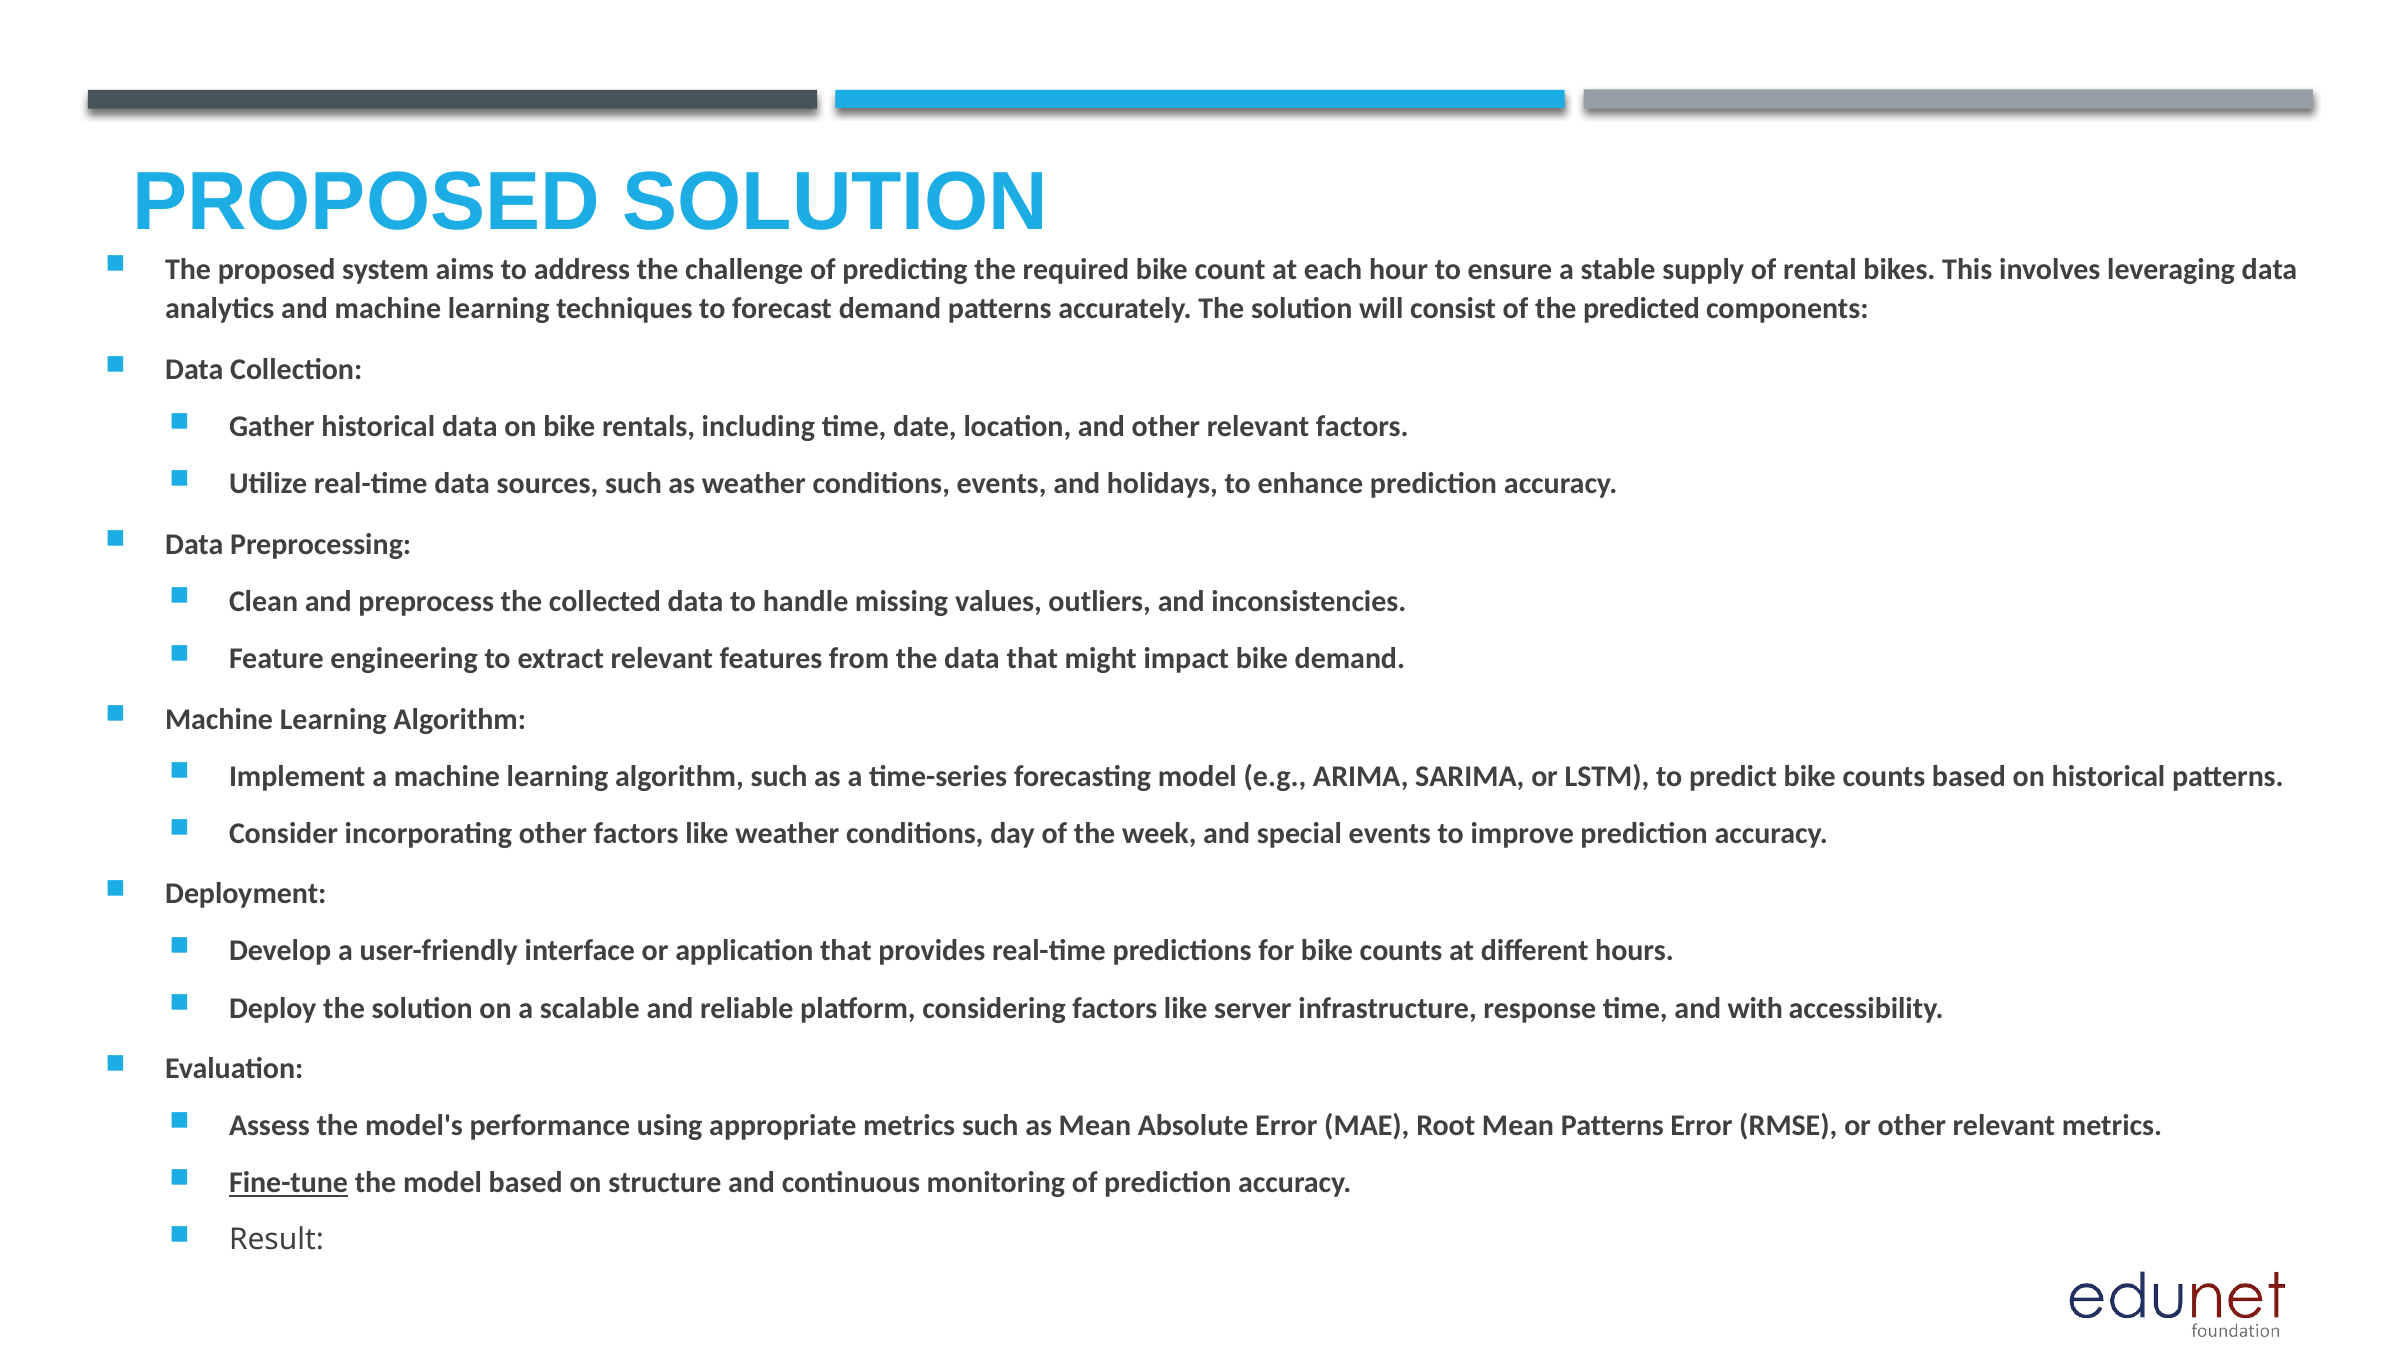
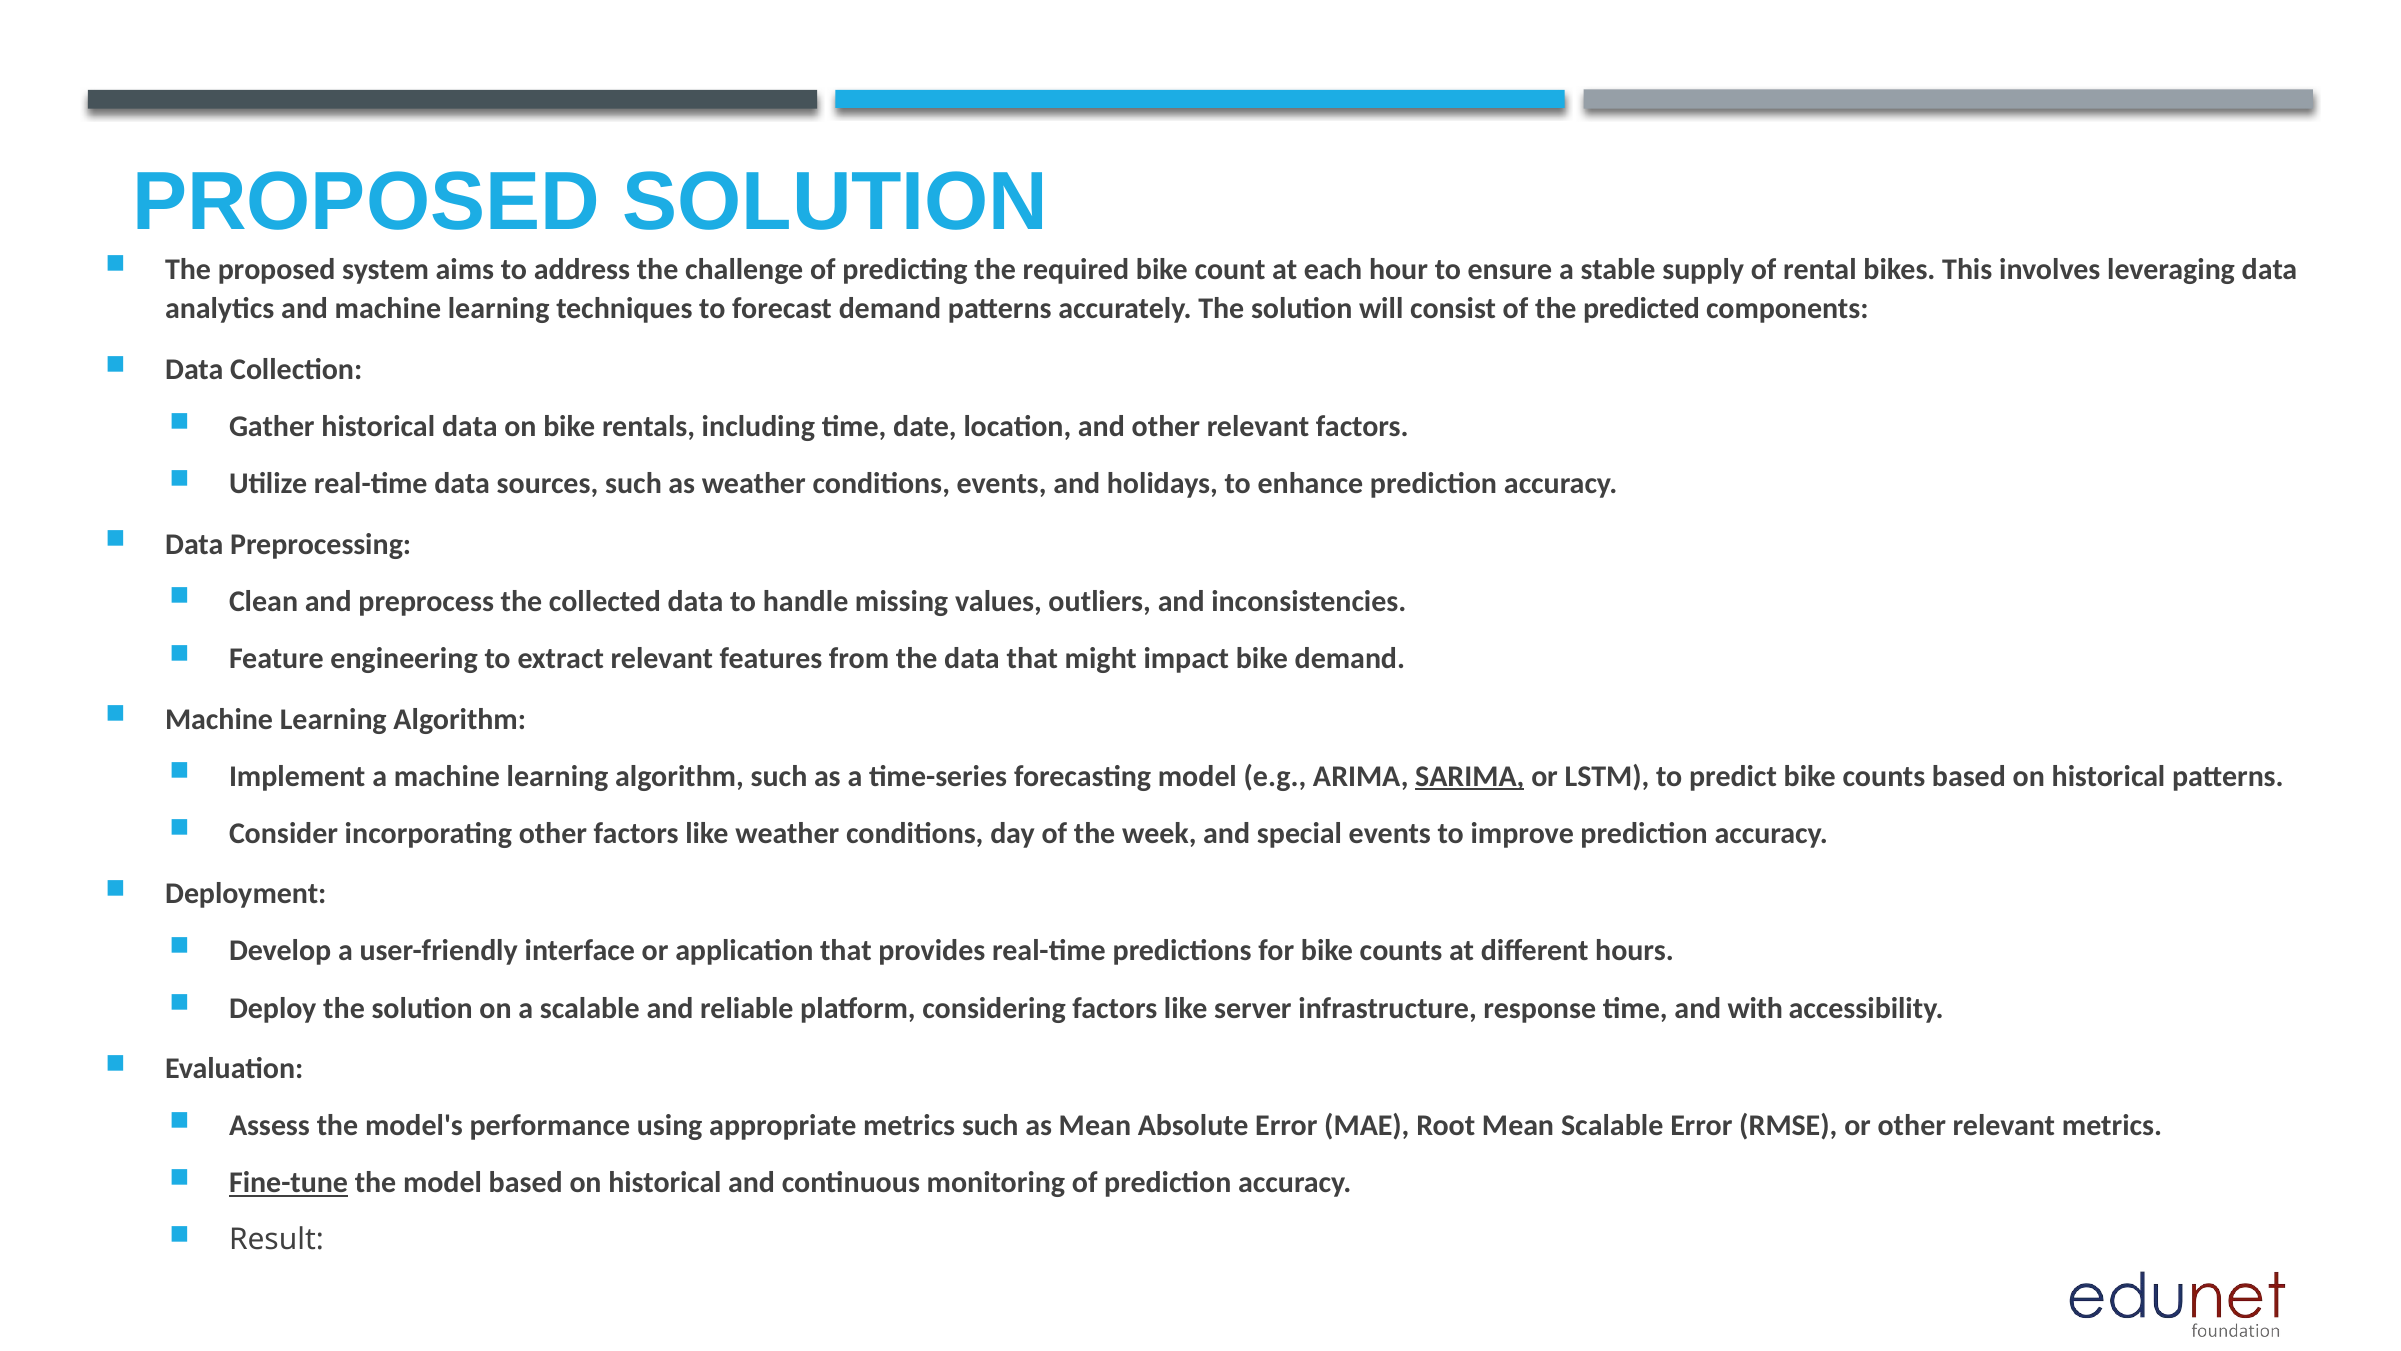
SARIMA underline: none -> present
Mean Patterns: Patterns -> Scalable
model based on structure: structure -> historical
